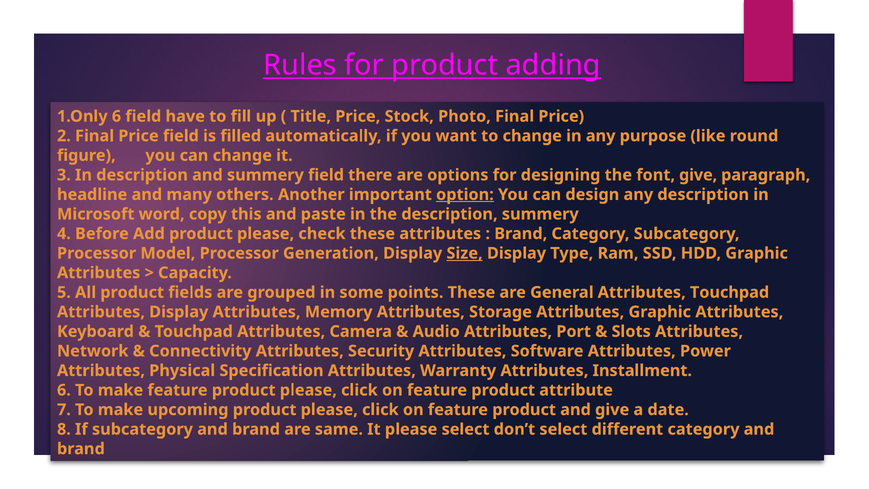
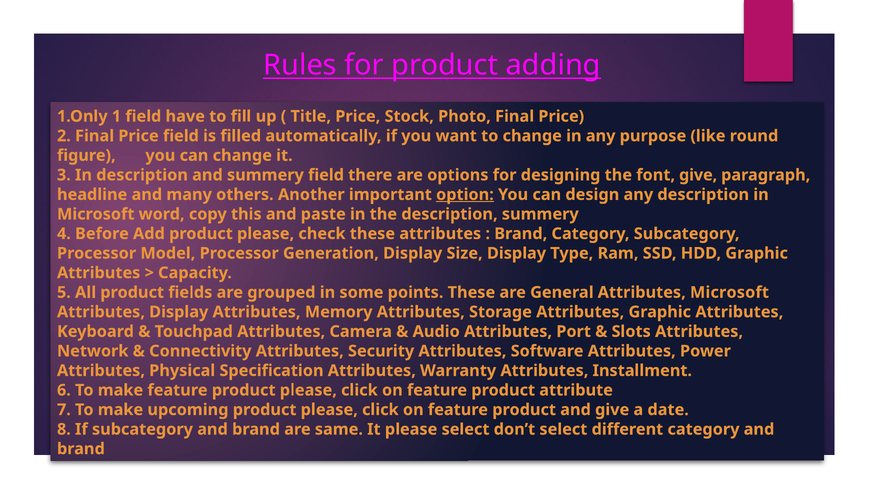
1.Only 6: 6 -> 1
Size underline: present -> none
Attributes Touchpad: Touchpad -> Microsoft
